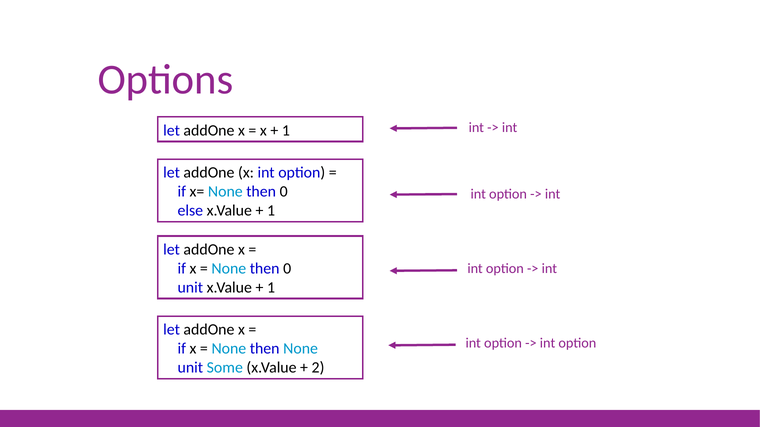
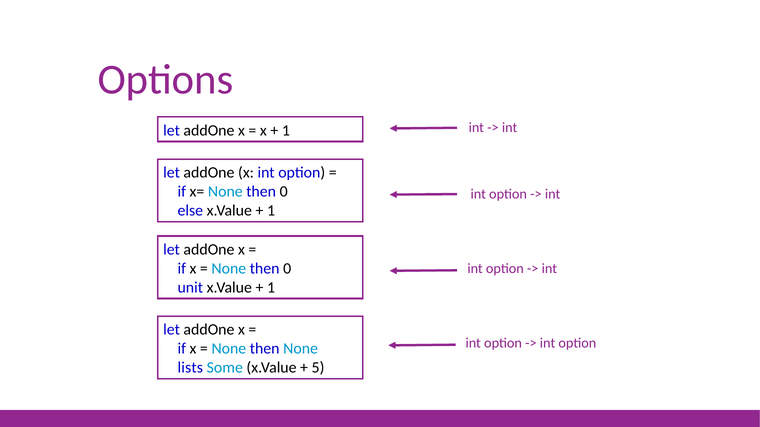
unit at (190, 368): unit -> lists
2: 2 -> 5
